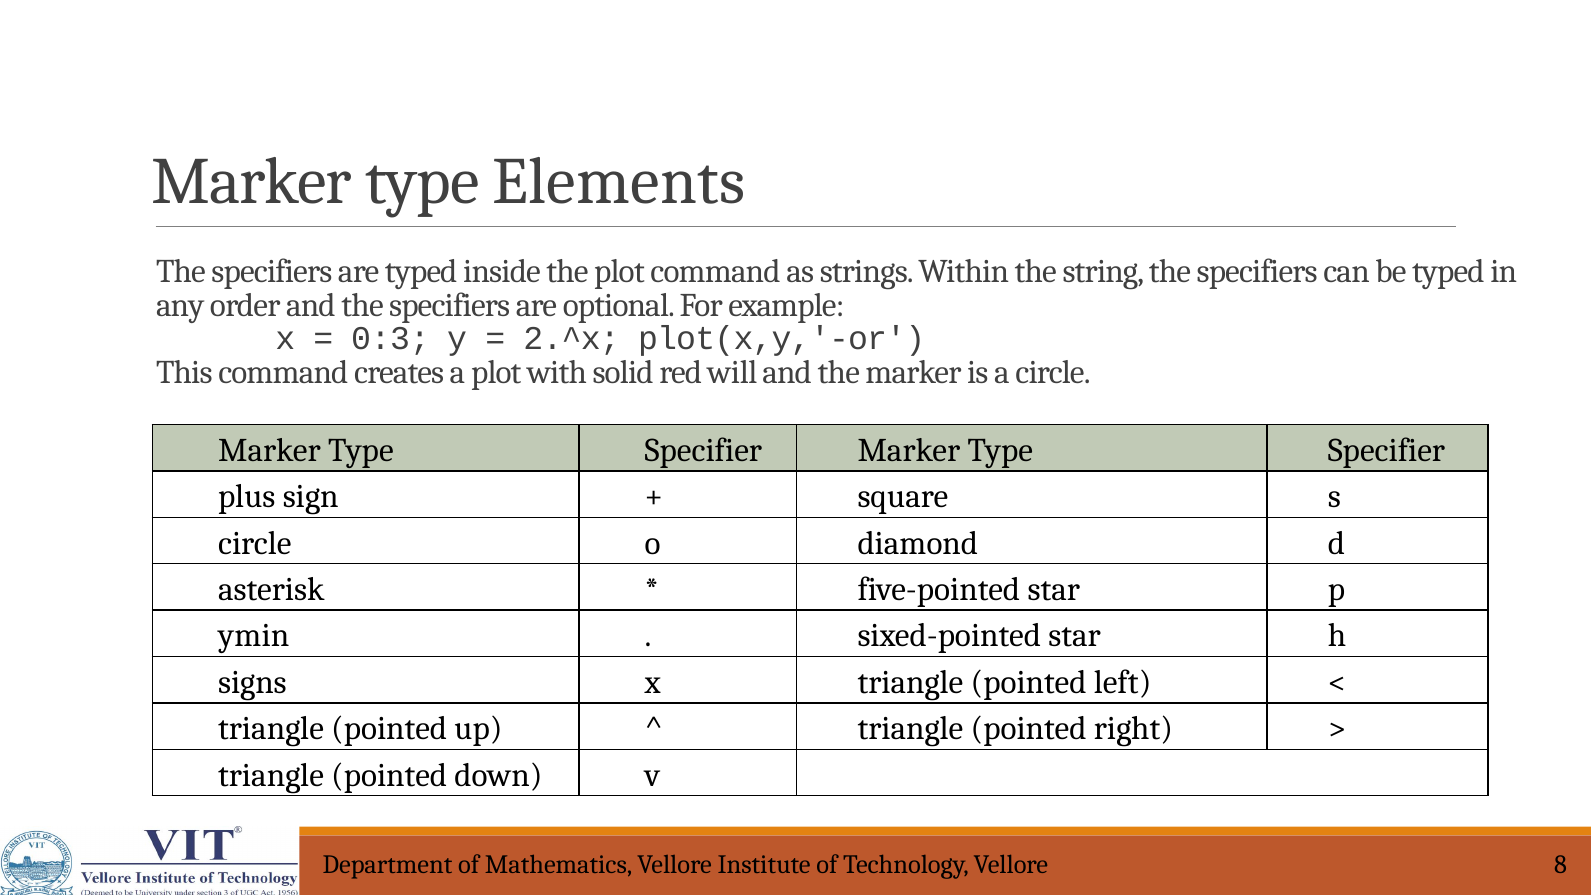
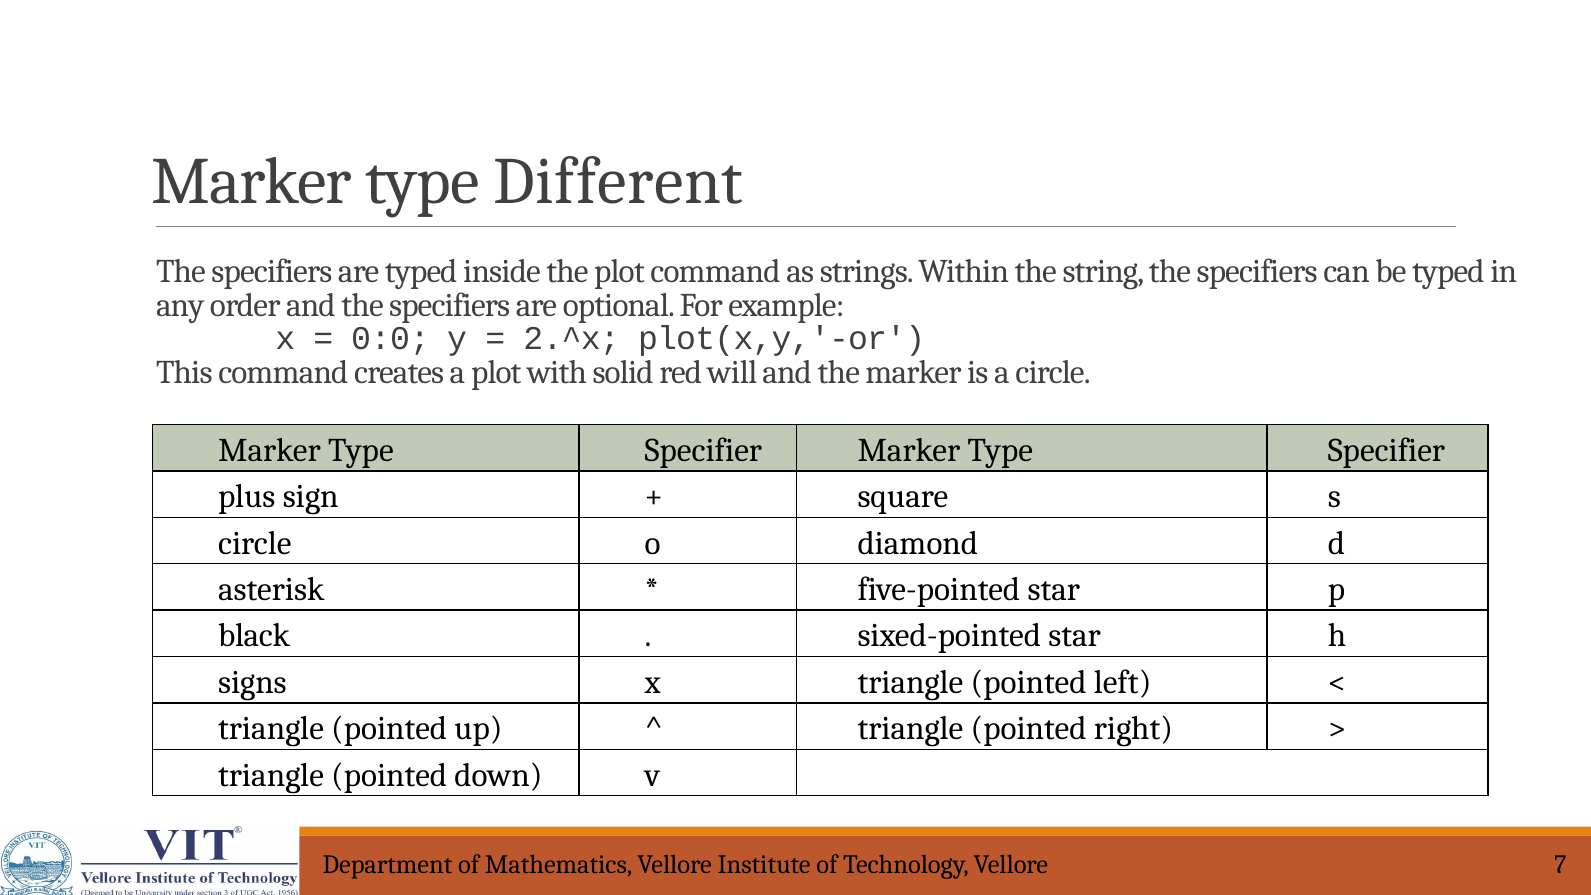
Elements: Elements -> Different
0:3: 0:3 -> 0:0
ymin: ymin -> black
8: 8 -> 7
